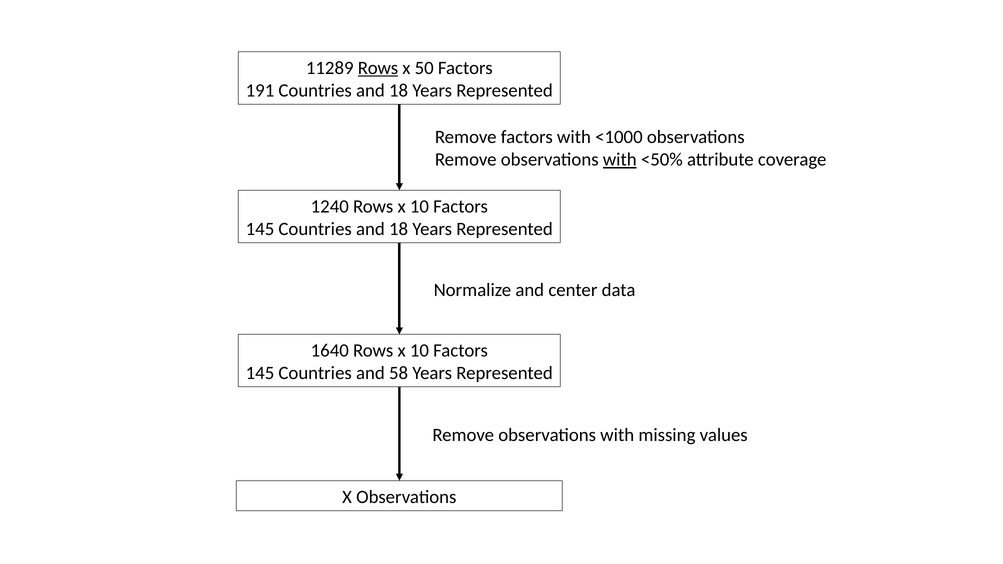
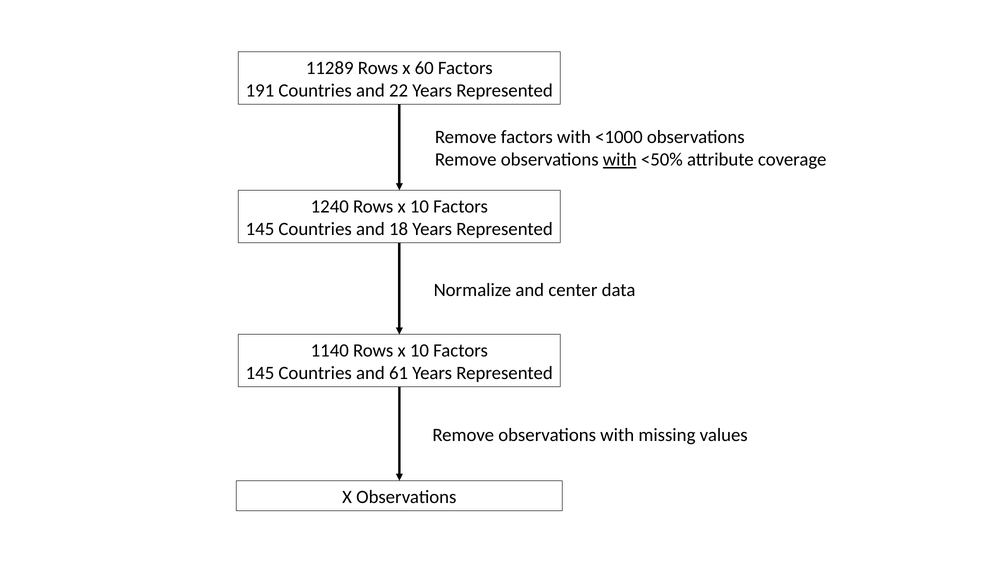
Rows at (378, 68) underline: present -> none
50: 50 -> 60
191 Countries and 18: 18 -> 22
1640: 1640 -> 1140
58: 58 -> 61
